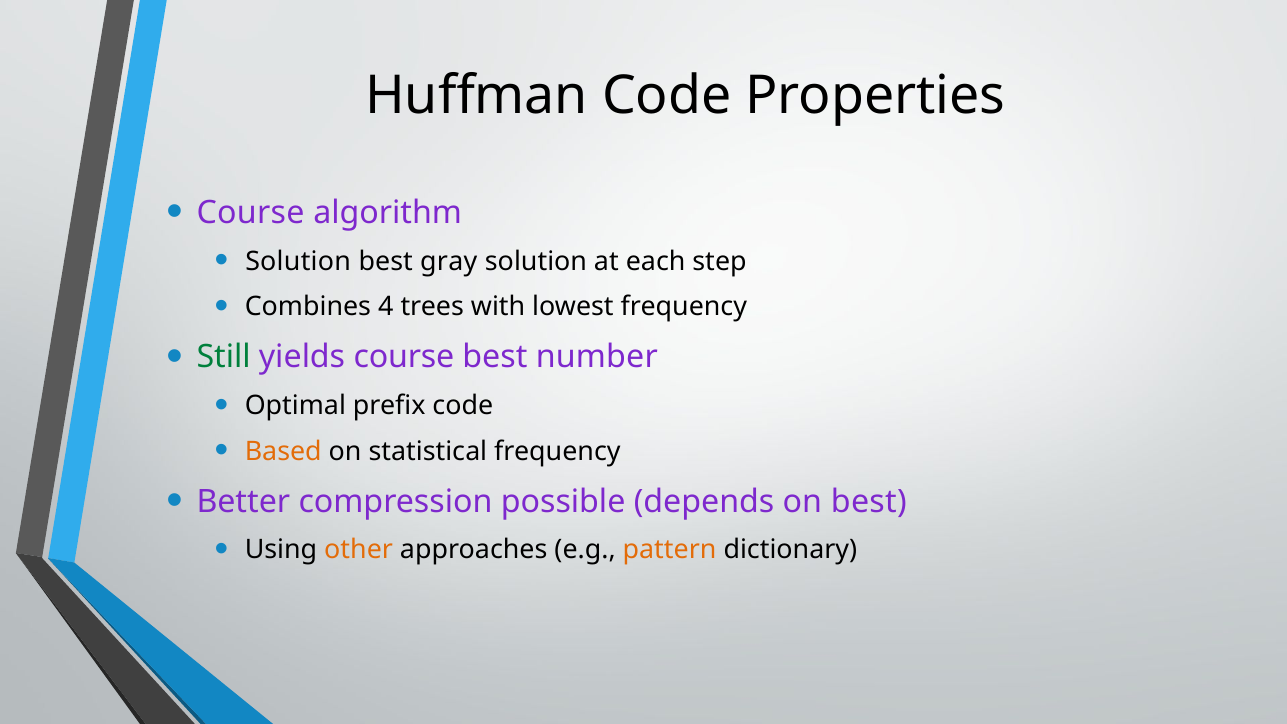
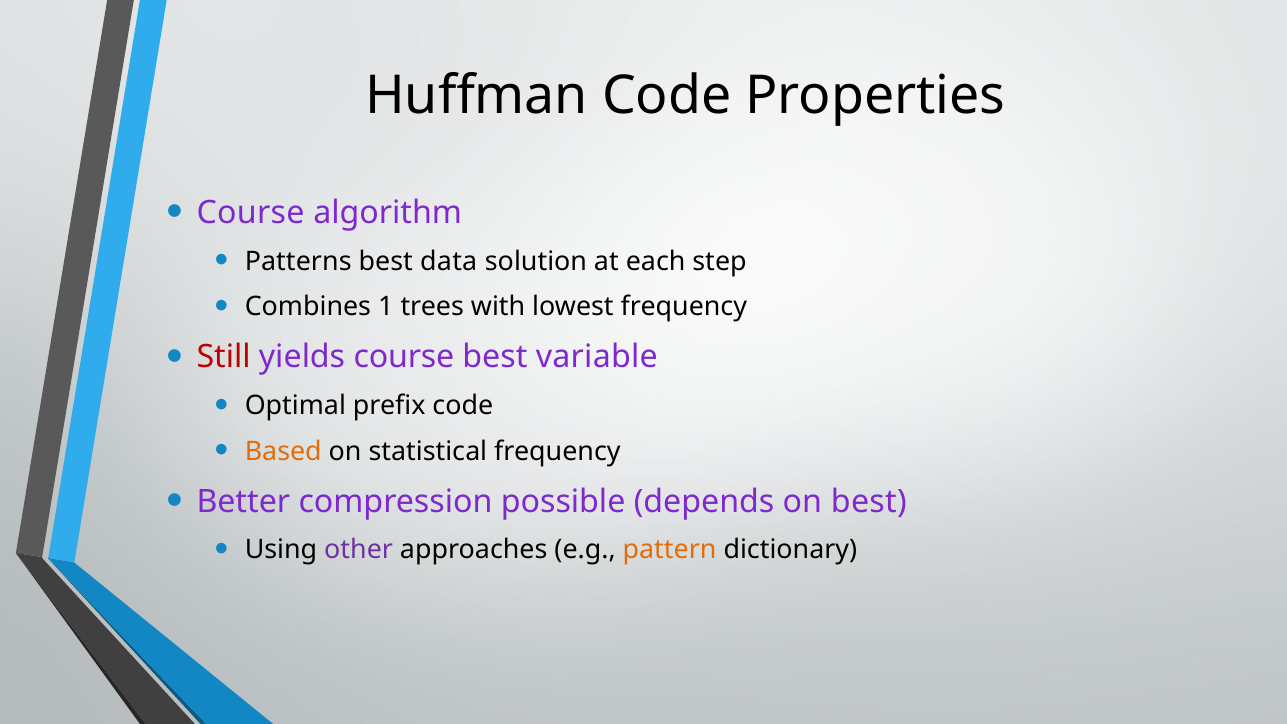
Solution at (298, 261): Solution -> Patterns
gray: gray -> data
4: 4 -> 1
Still colour: green -> red
number: number -> variable
other colour: orange -> purple
